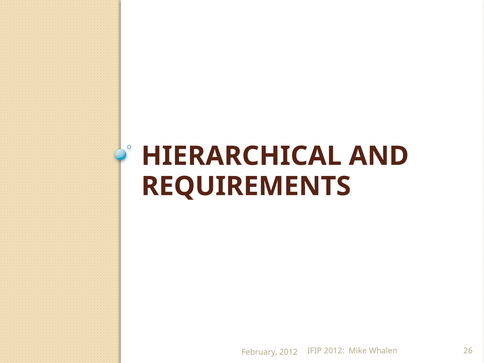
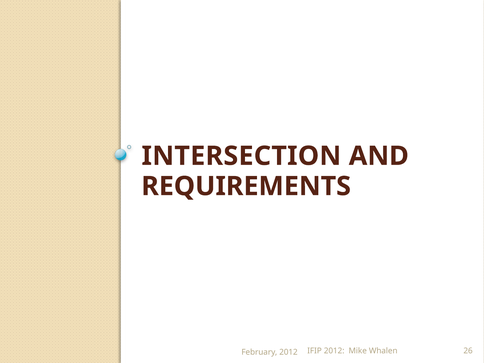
HIERARCHICAL: HIERARCHICAL -> INTERSECTION
